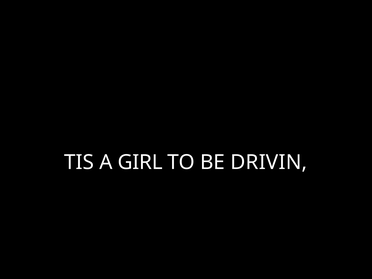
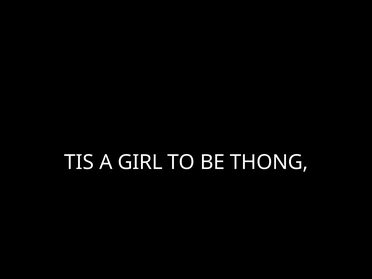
DRIVIN: DRIVIN -> THONG
